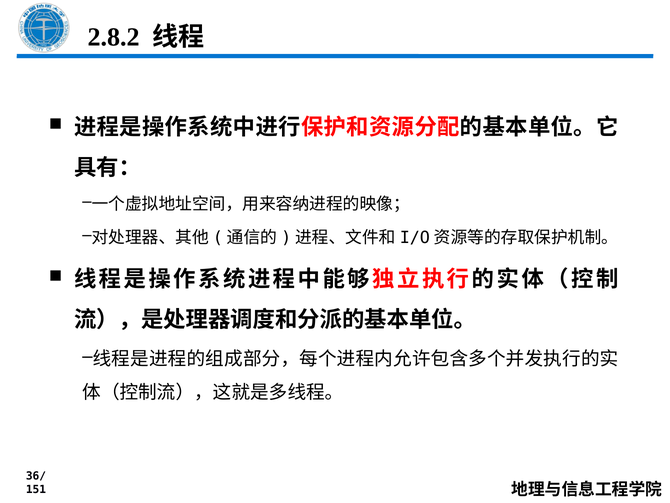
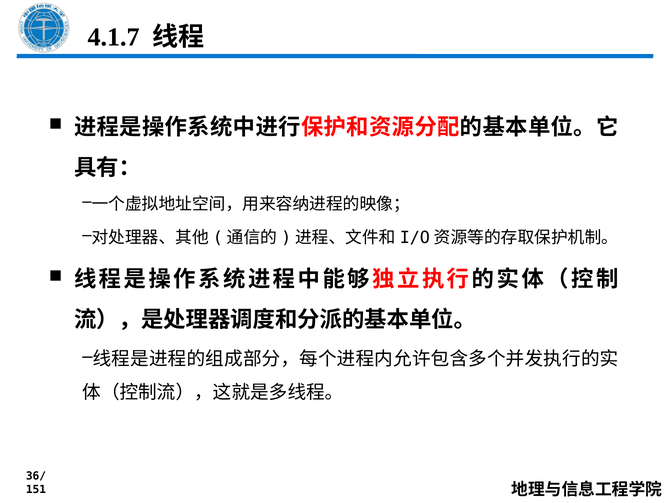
2.8.2: 2.8.2 -> 4.1.7
